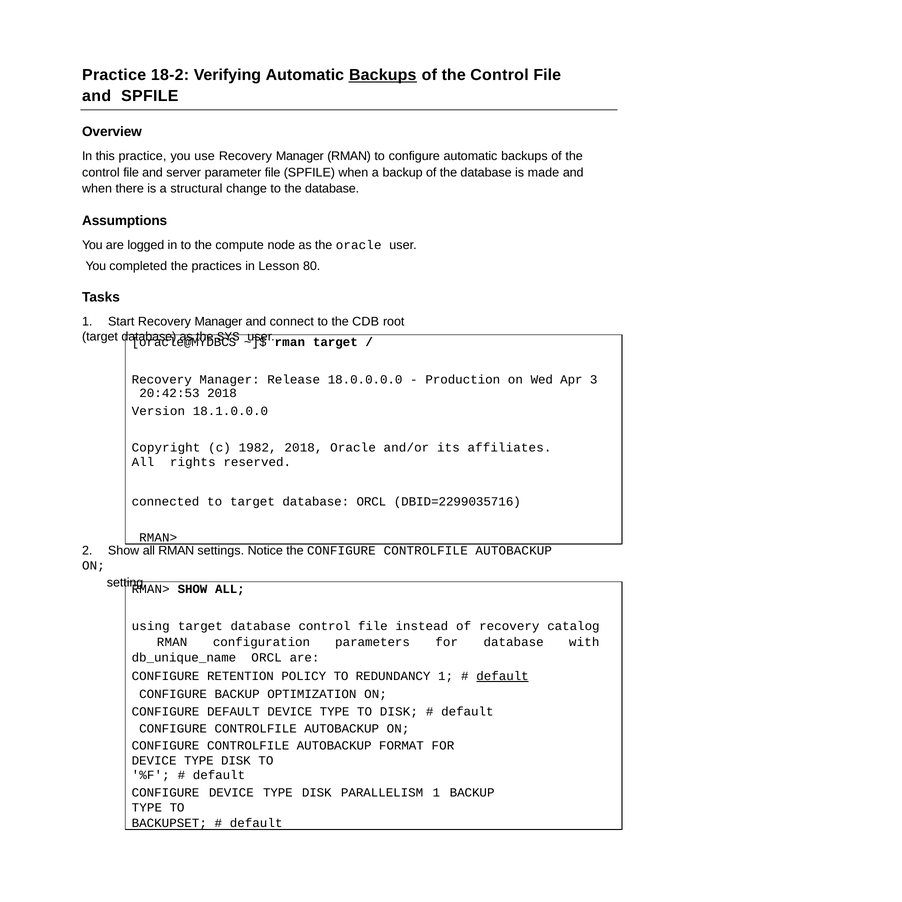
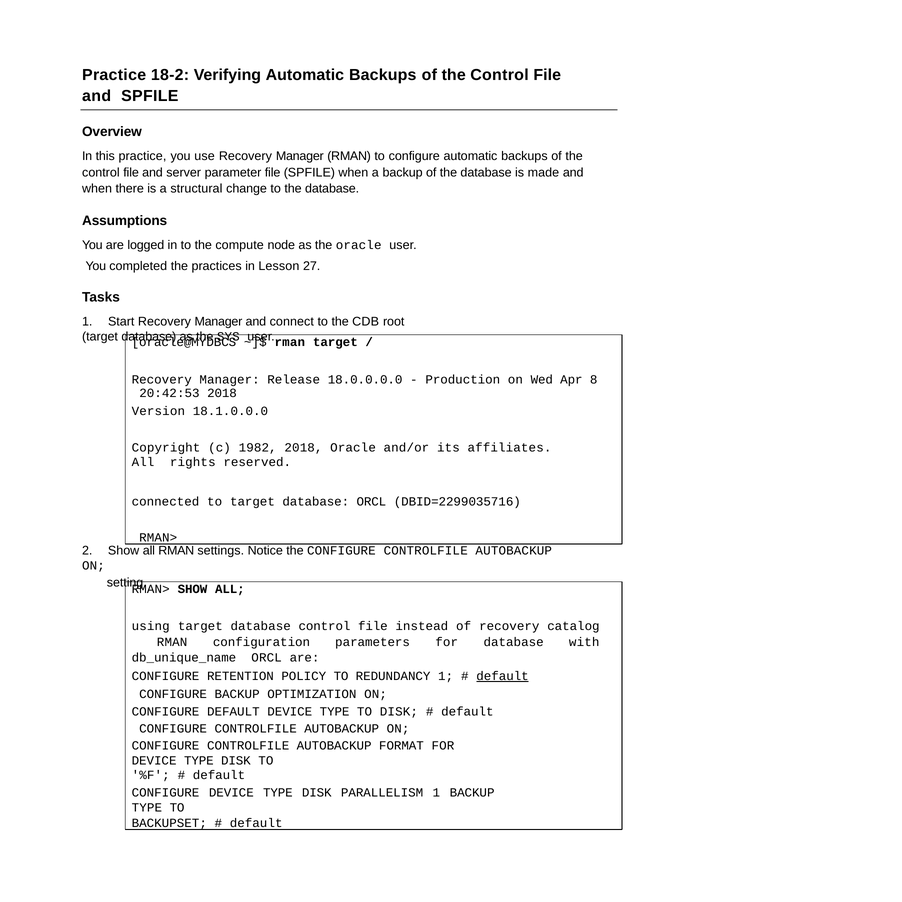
Backups at (383, 75) underline: present -> none
80: 80 -> 27
3: 3 -> 8
